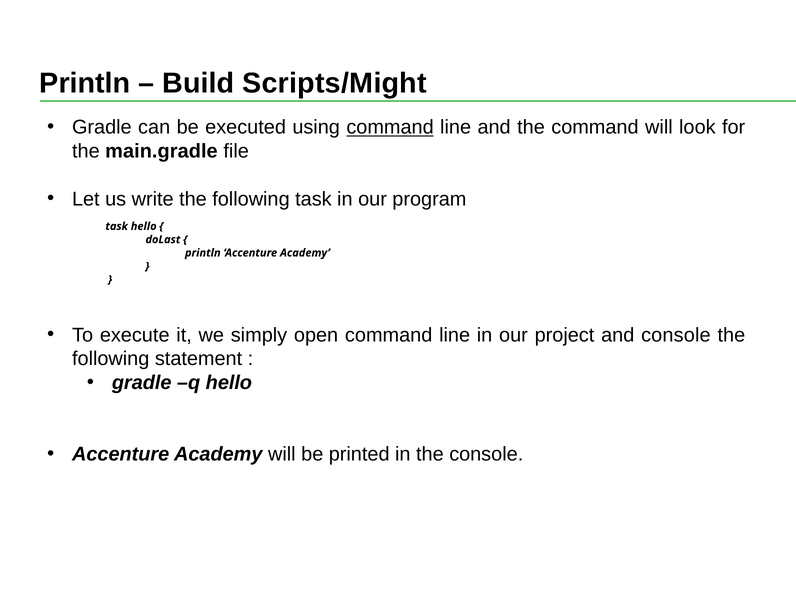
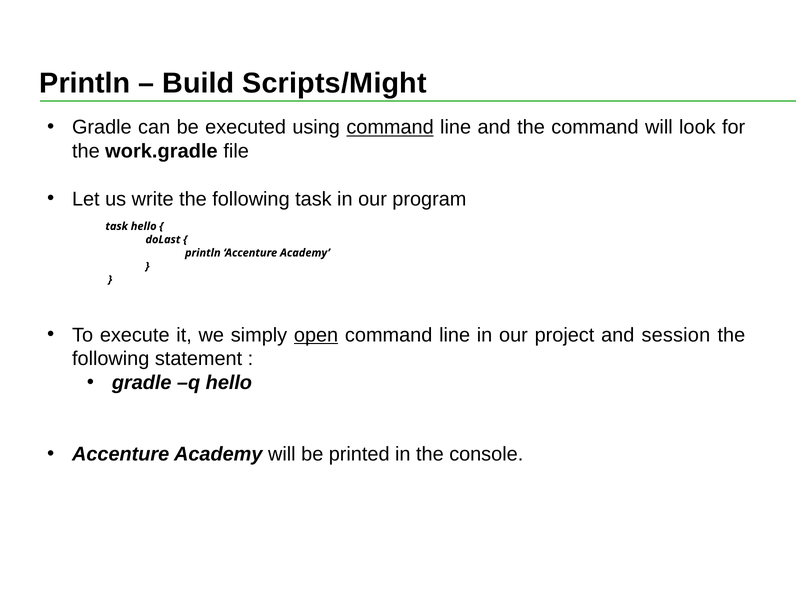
main.gradle: main.gradle -> work.gradle
open underline: none -> present
and console: console -> session
